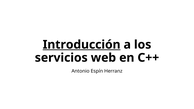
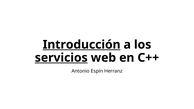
servicios underline: none -> present
